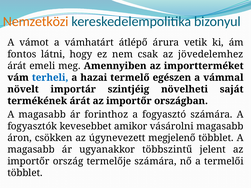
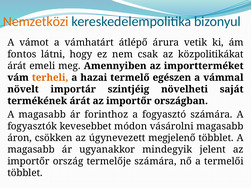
jövedelemhez: jövedelemhez -> közpolitikákat
terheli colour: blue -> orange
amikor: amikor -> módon
többszintű: többszintű -> mindegyik
